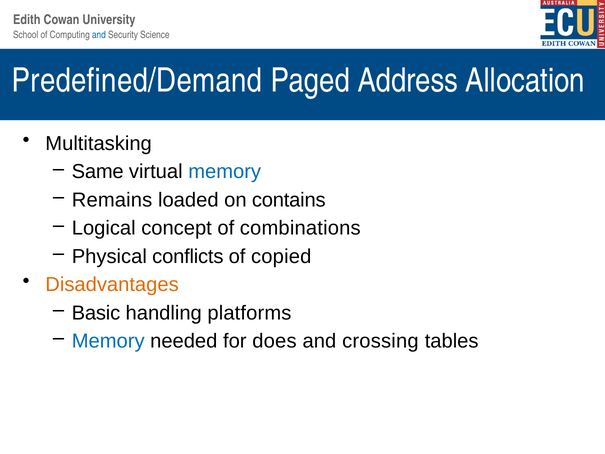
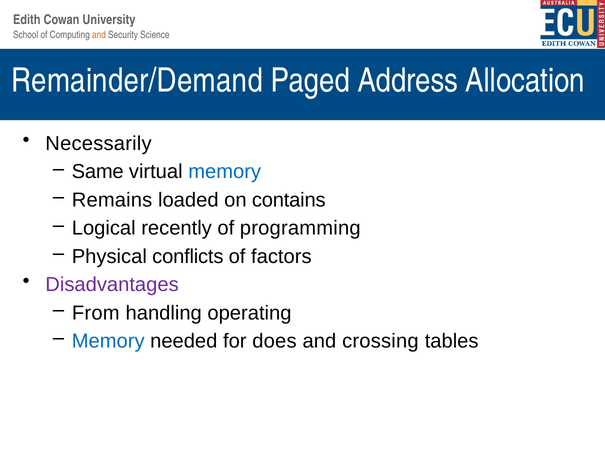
and at (99, 35) colour: blue -> orange
Predefined/Demand: Predefined/Demand -> Remainder/Demand
Multitasking: Multitasking -> Necessarily
concept: concept -> recently
combinations: combinations -> programming
copied: copied -> factors
Disadvantages colour: orange -> purple
Basic: Basic -> From
platforms: platforms -> operating
